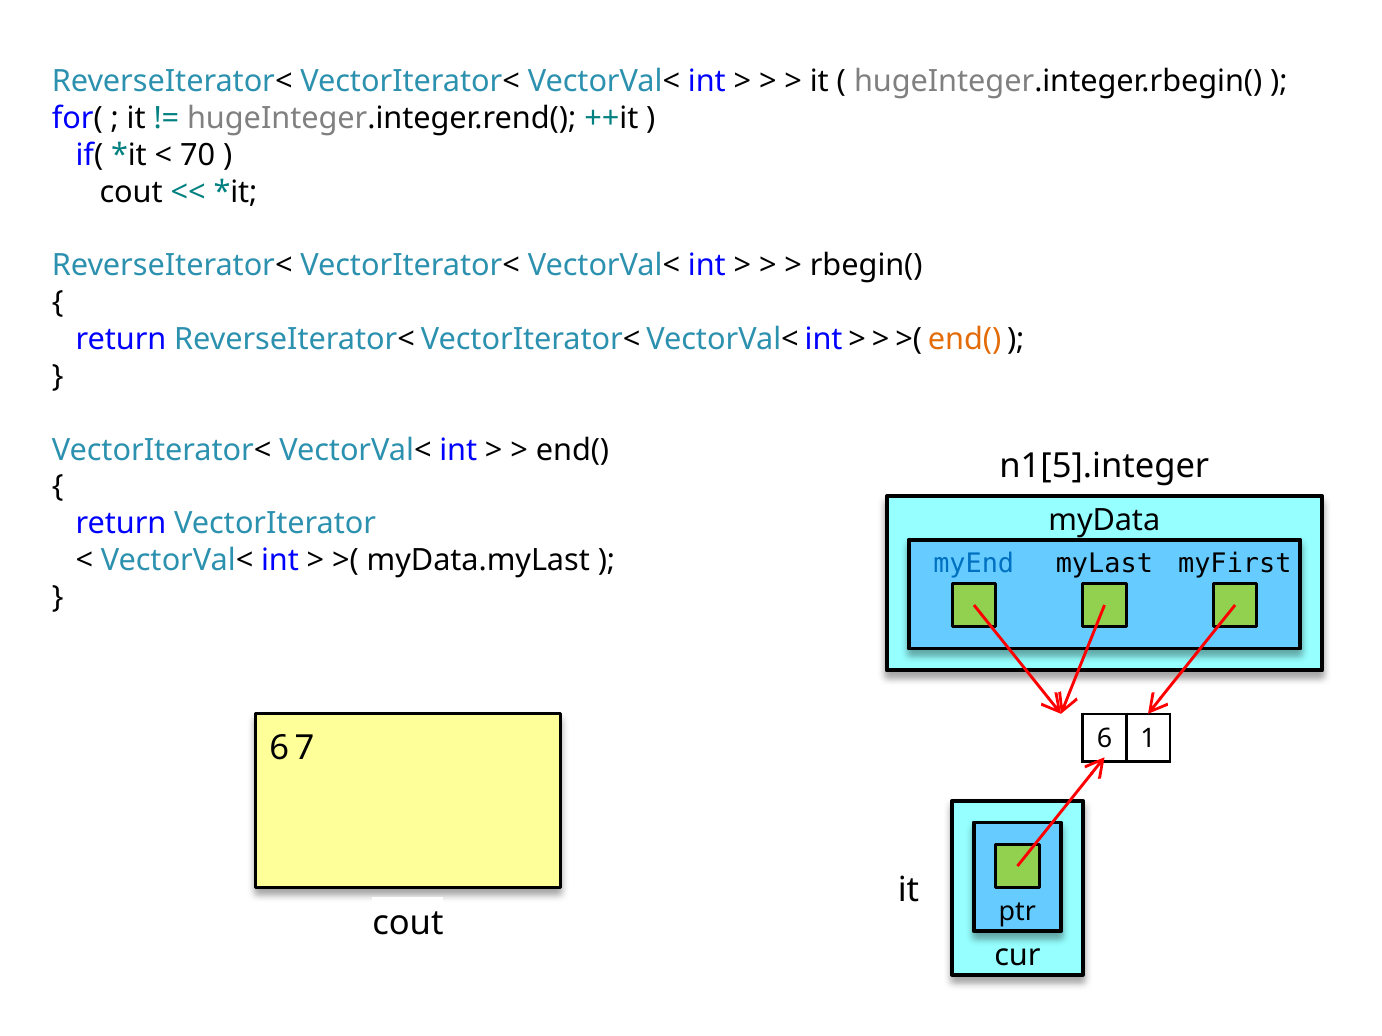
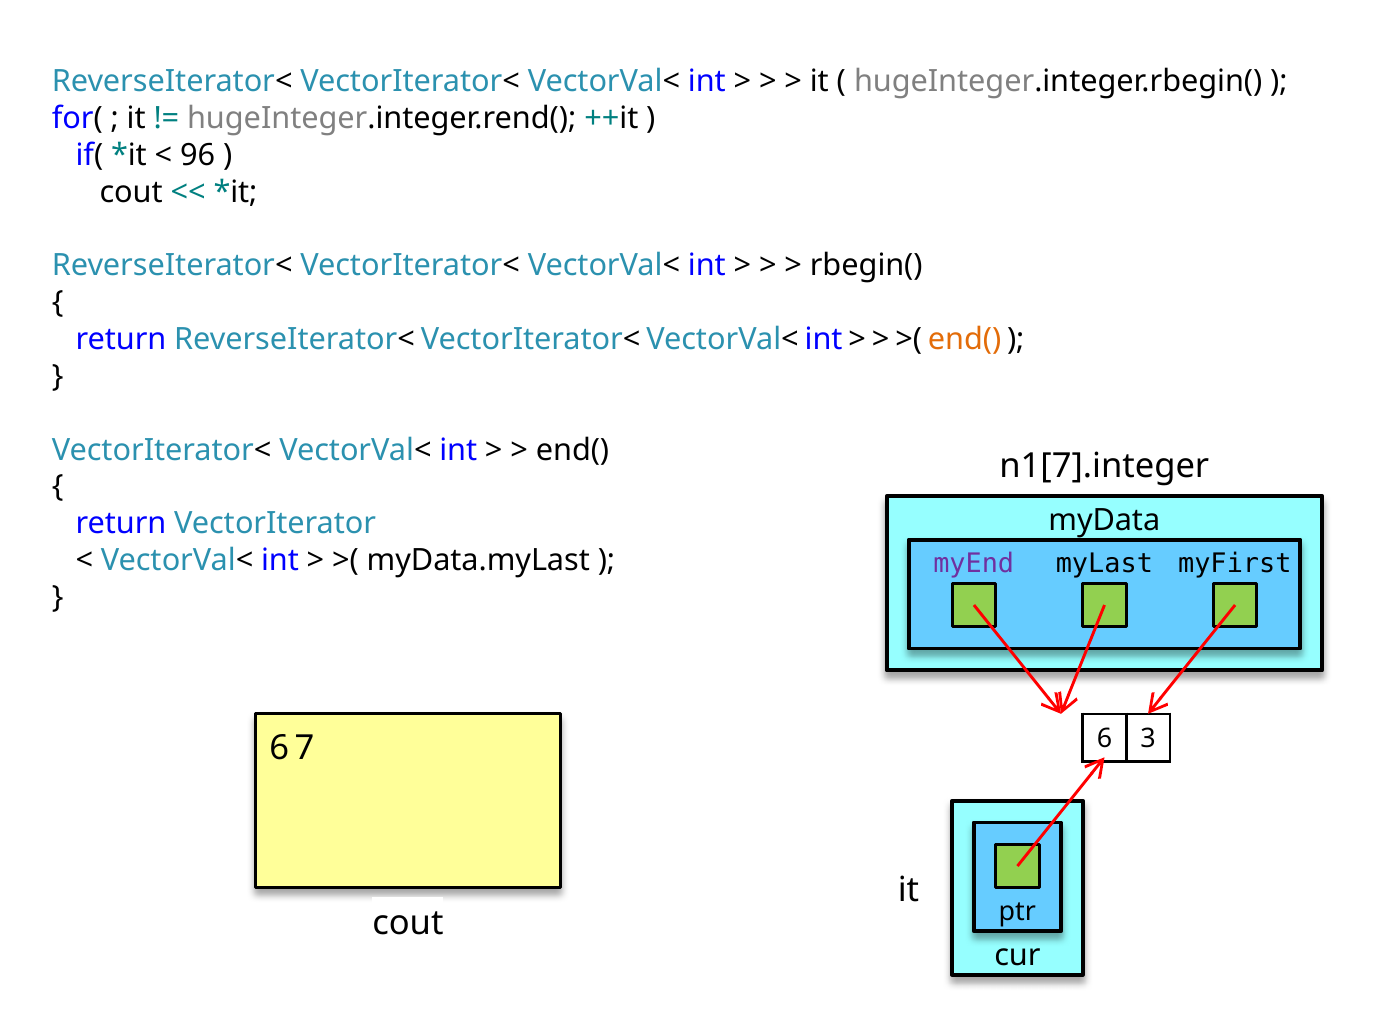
70: 70 -> 96
n1[5].integer: n1[5].integer -> n1[7].integer
myEnd colour: blue -> purple
1: 1 -> 3
